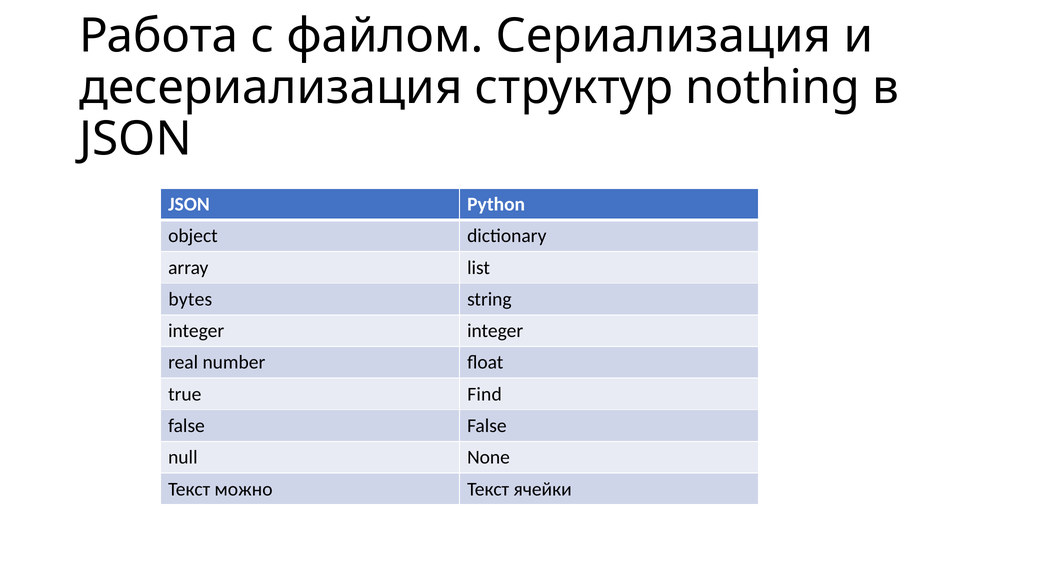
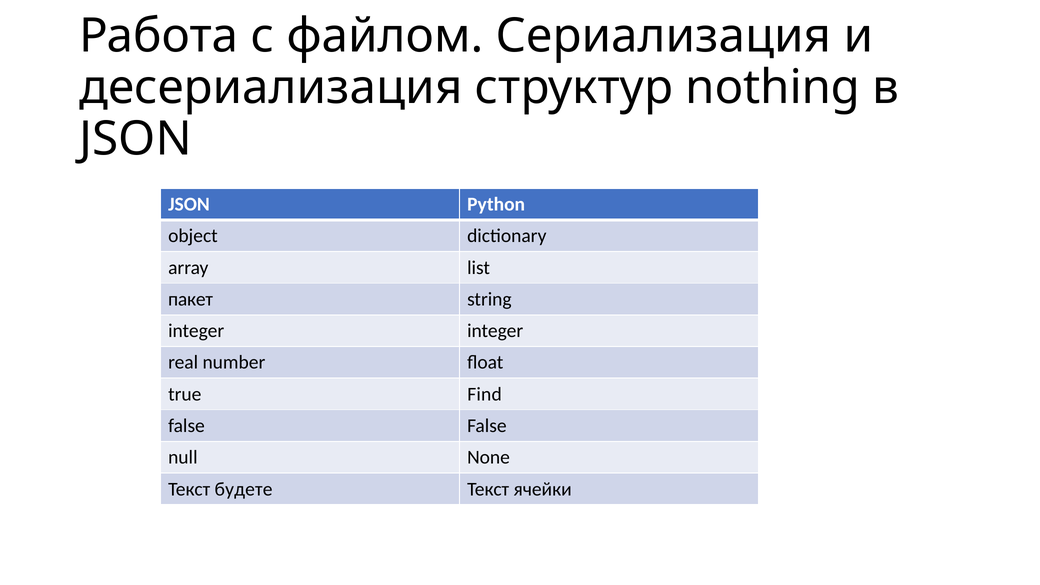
bytes: bytes -> пакет
можно: можно -> будете
